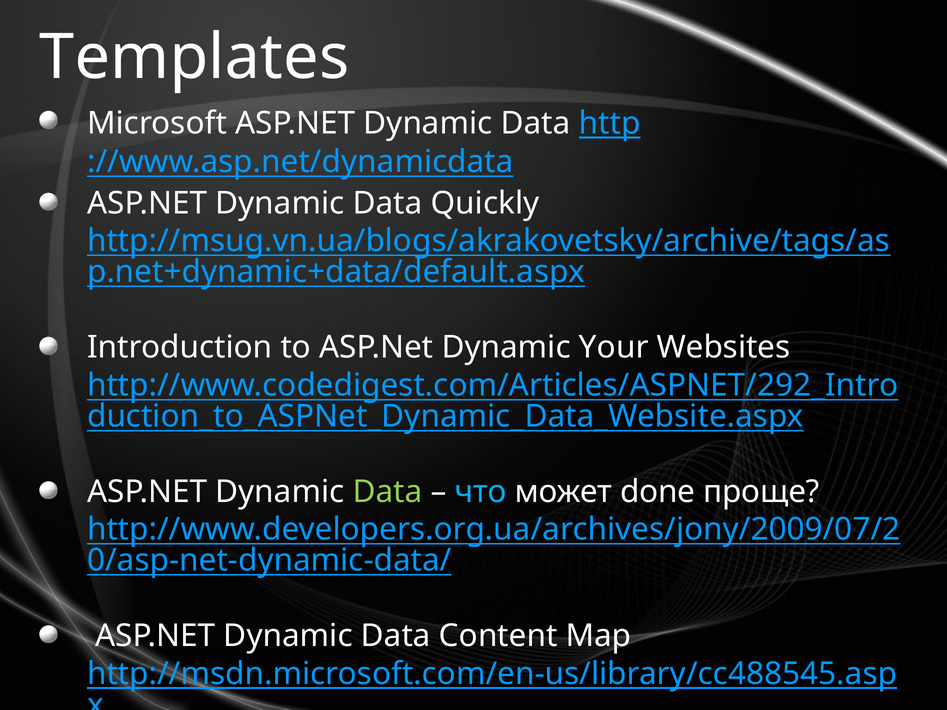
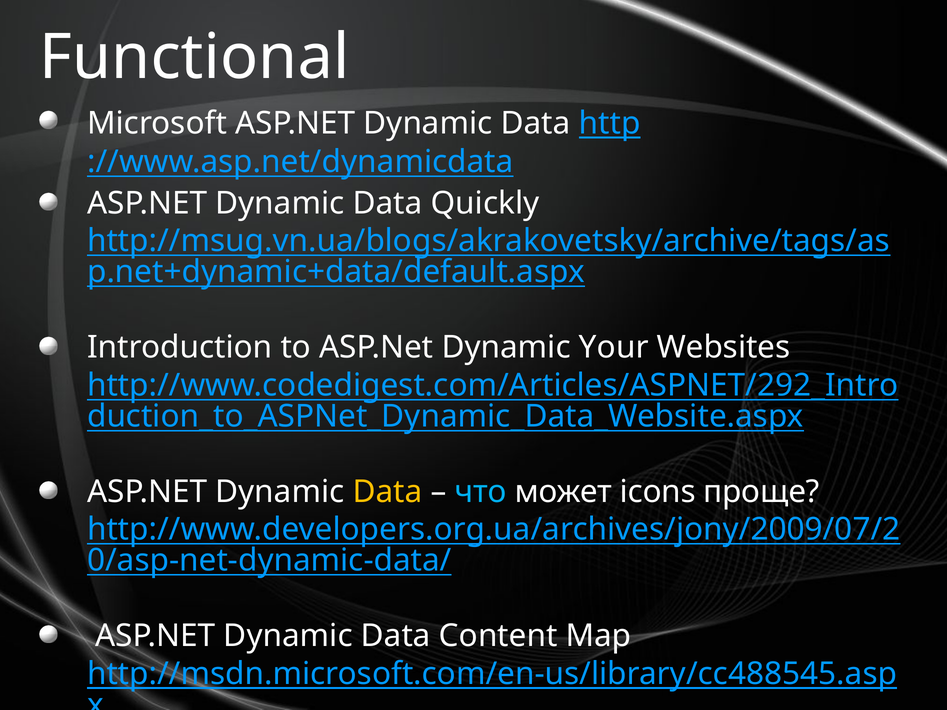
Templates: Templates -> Functional
Data at (388, 492) colour: light green -> yellow
done: done -> icons
